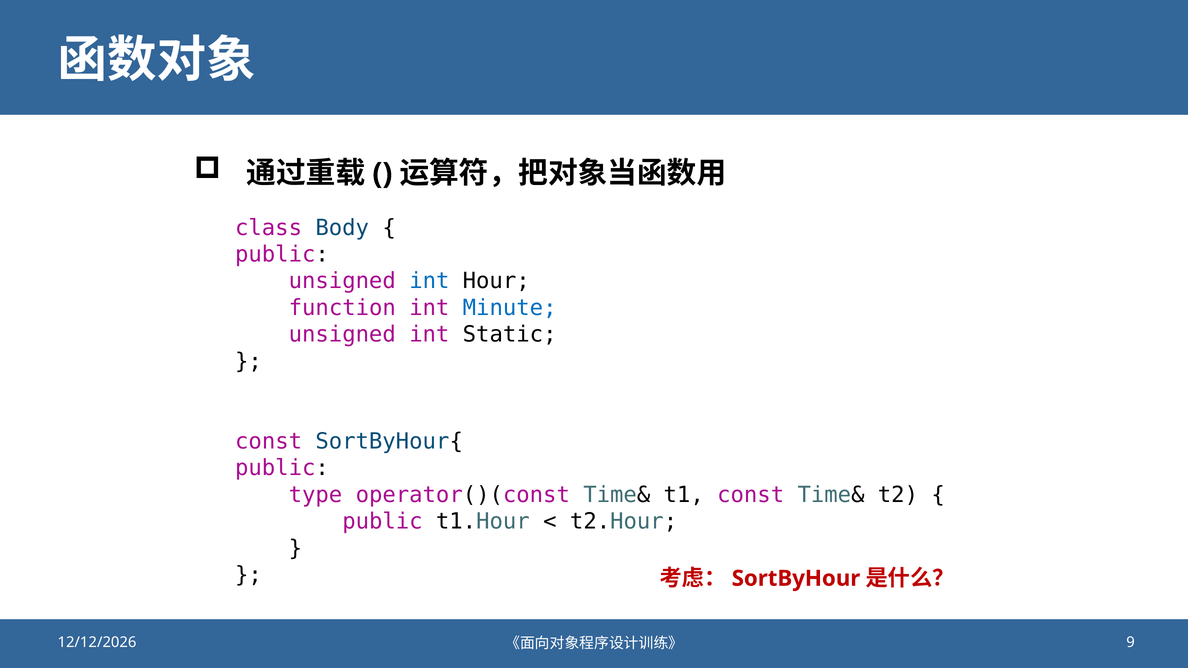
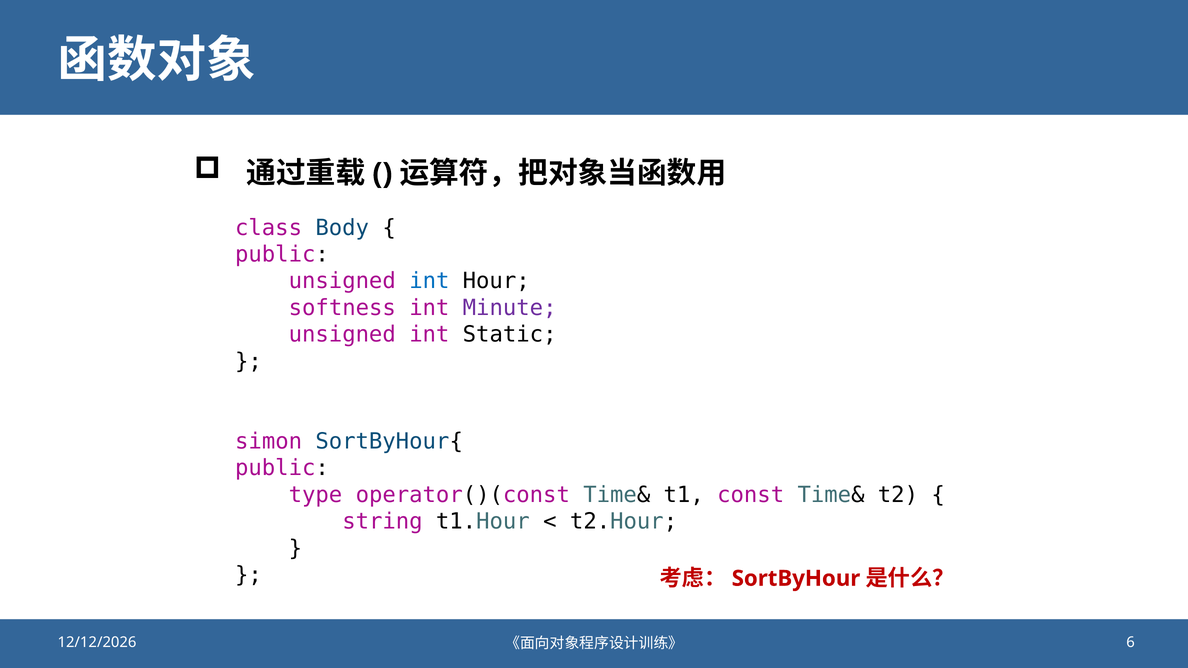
function: function -> softness
Minute colour: blue -> purple
const at (269, 442): const -> simon
public at (382, 522): public -> string
9: 9 -> 6
